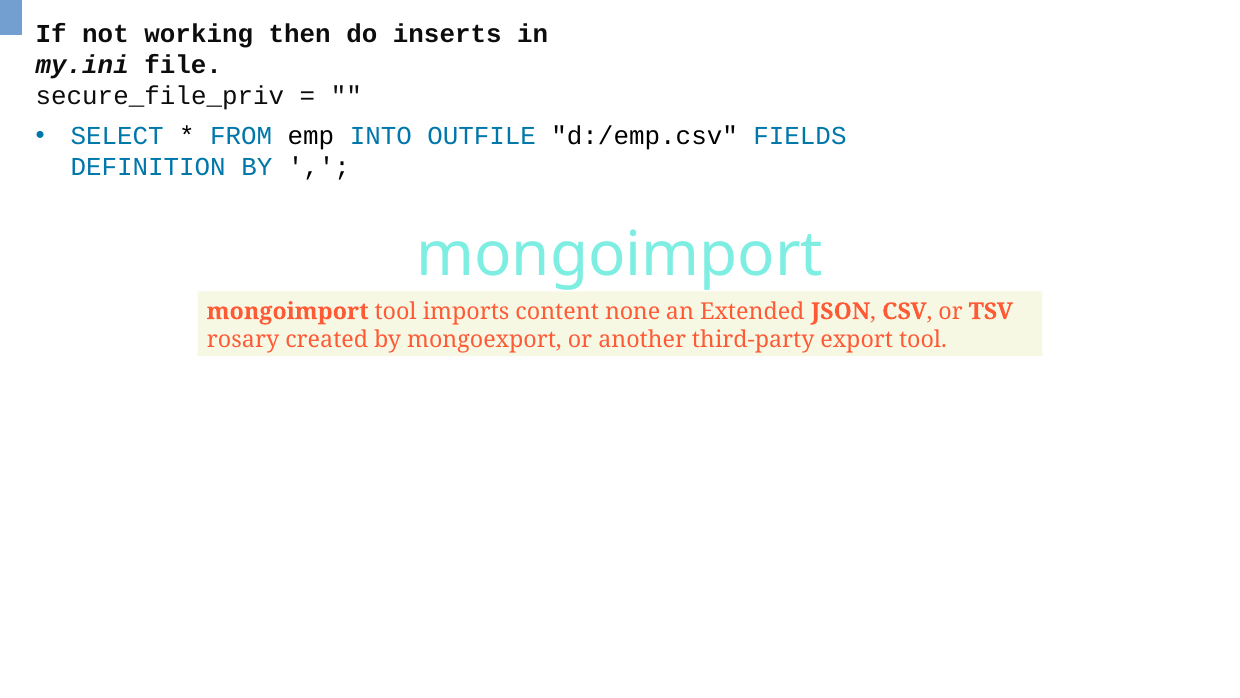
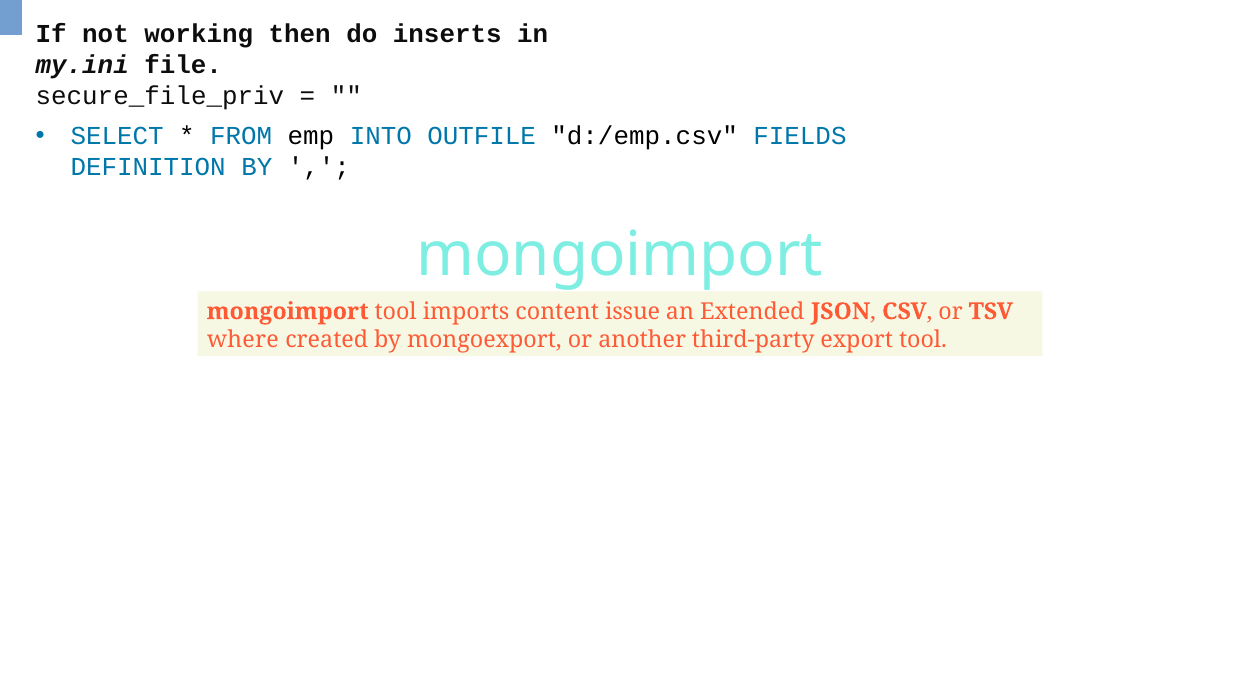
none: none -> issue
rosary: rosary -> where
